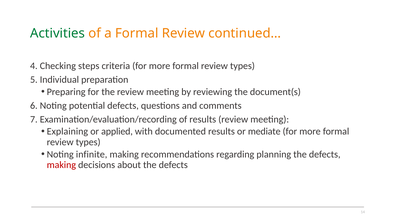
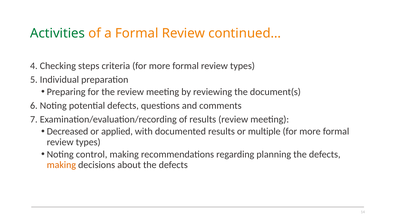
Explaining: Explaining -> Decreased
mediate: mediate -> multiple
infinite: infinite -> control
making at (61, 165) colour: red -> orange
